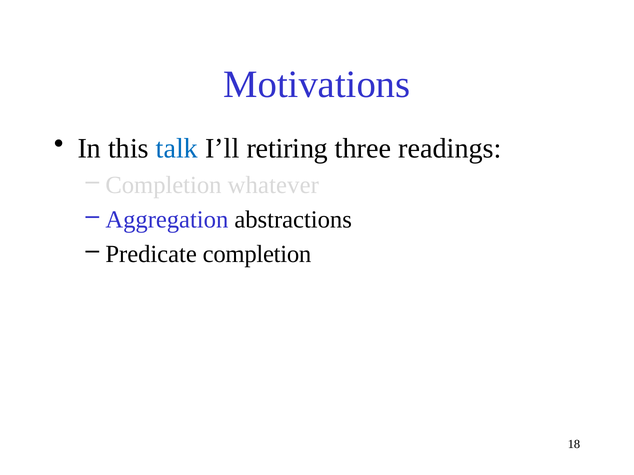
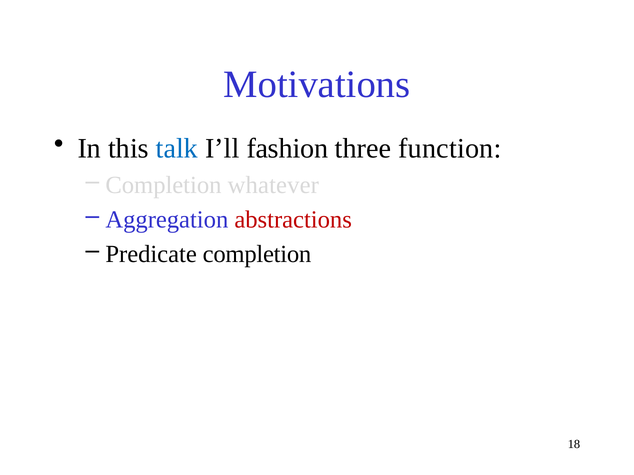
retiring: retiring -> fashion
readings: readings -> function
abstractions colour: black -> red
